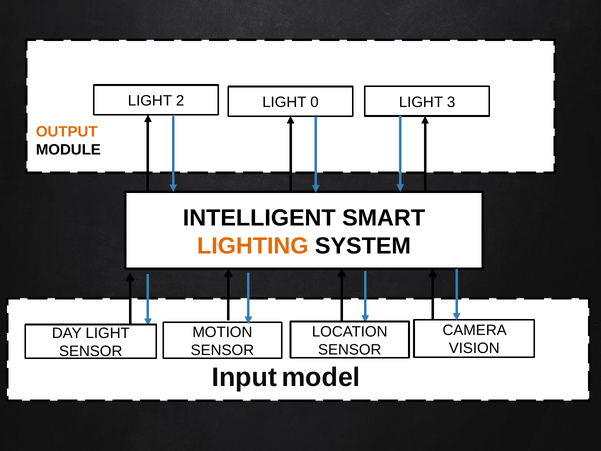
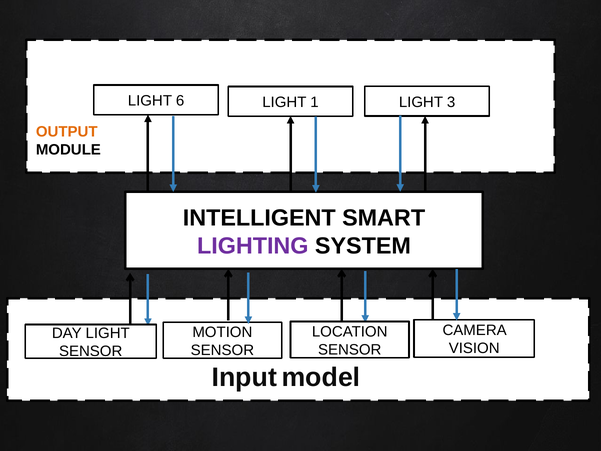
2: 2 -> 6
0: 0 -> 1
LIGHTING colour: orange -> purple
